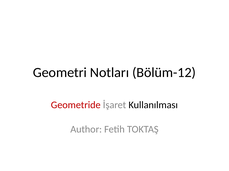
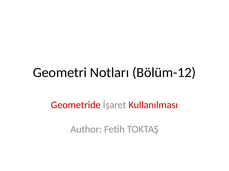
Kullanılması colour: black -> red
